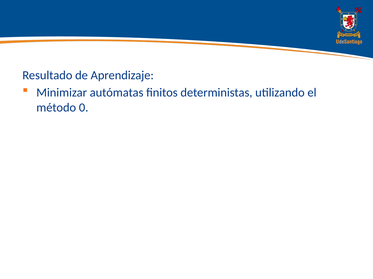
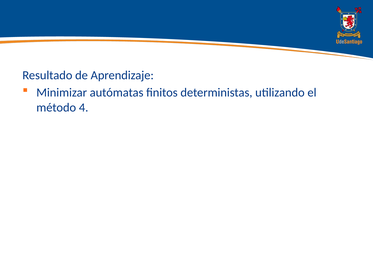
0: 0 -> 4
